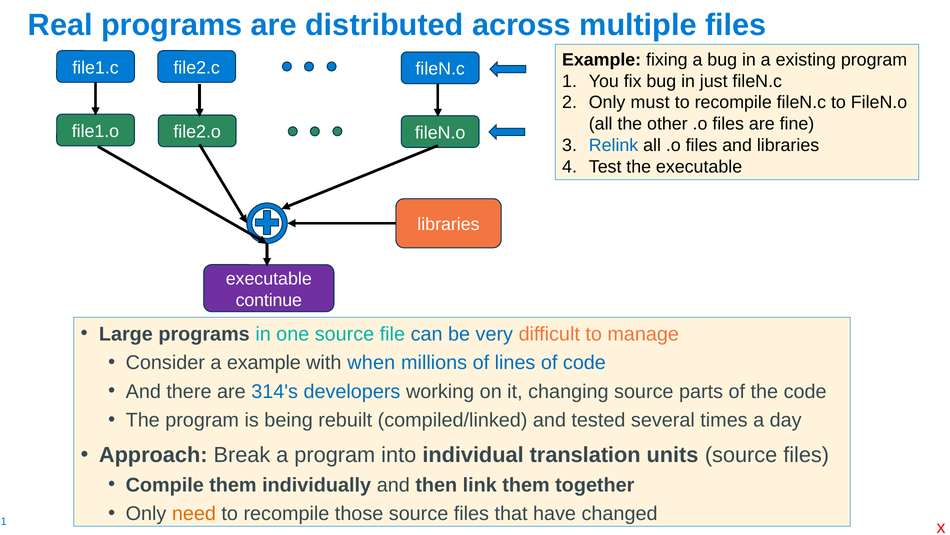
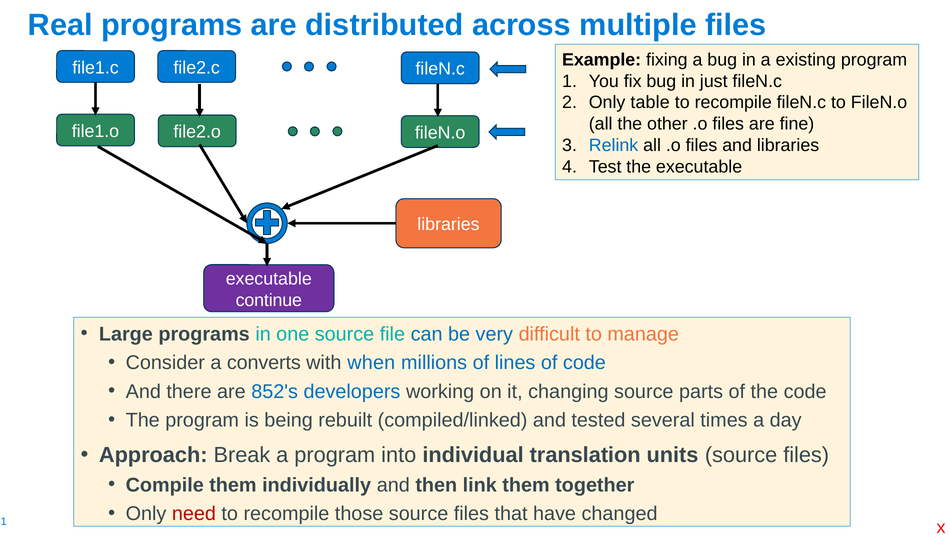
must: must -> table
a example: example -> converts
314's: 314's -> 852's
need colour: orange -> red
